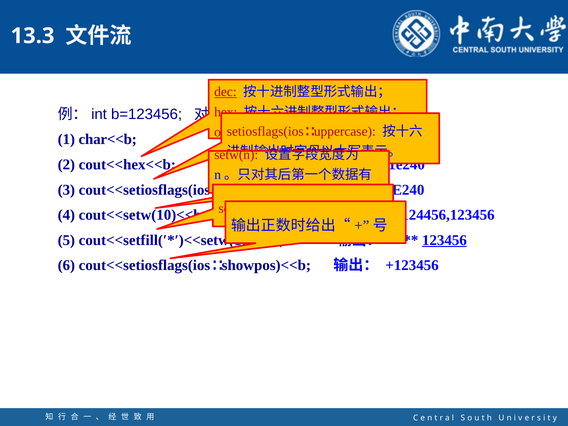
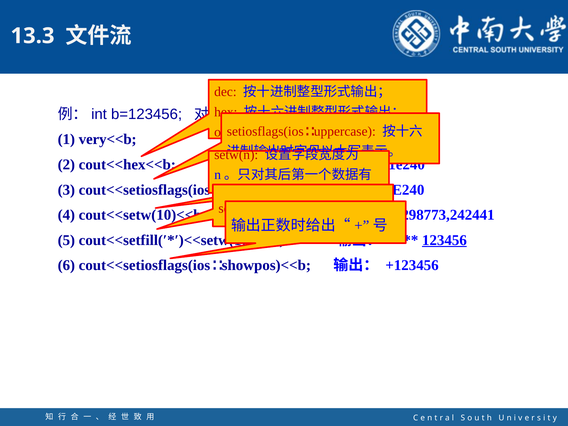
dec underline: present -> none
char<<b: char<<b -> very<<b
124456,123456: 124456,123456 -> 298773,242441
